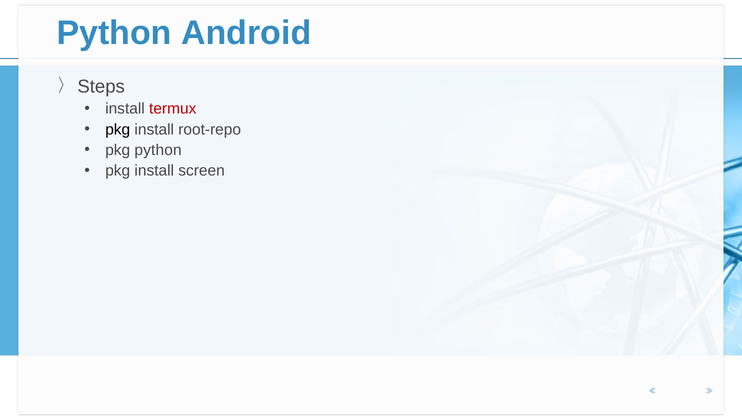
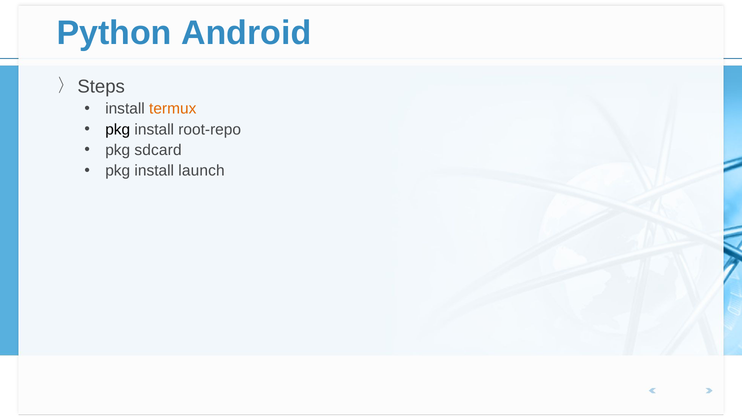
termux colour: red -> orange
pkg python: python -> sdcard
screen: screen -> launch
